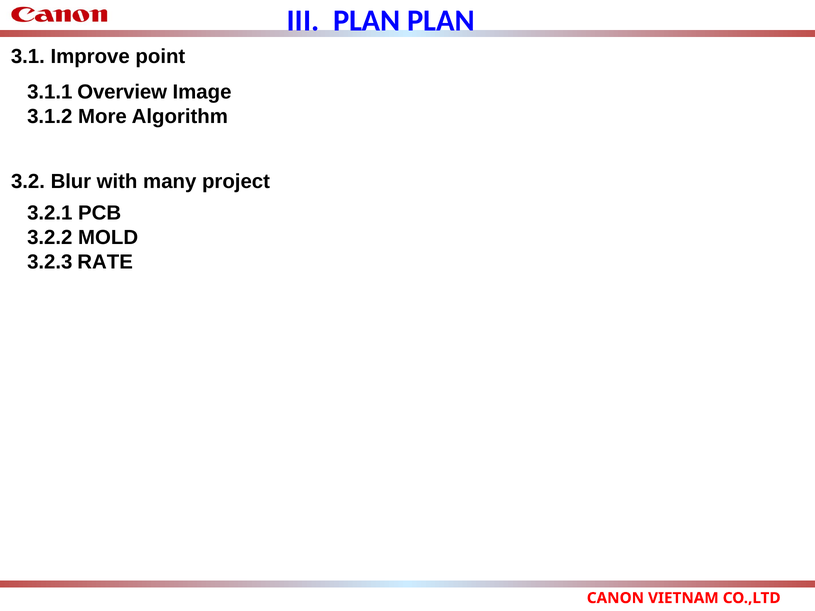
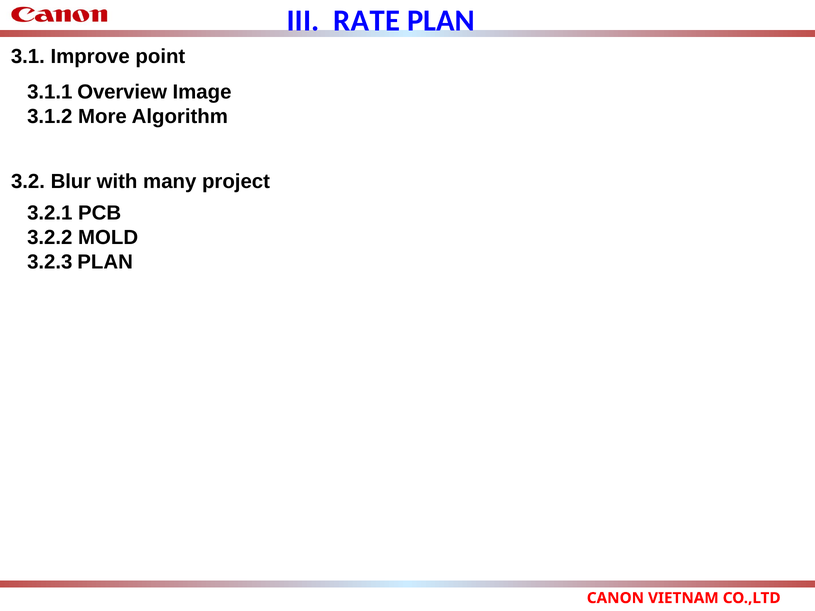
III PLAN: PLAN -> RATE
3.2.3 RATE: RATE -> PLAN
